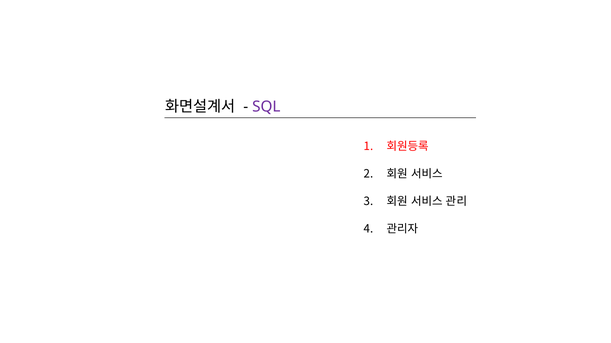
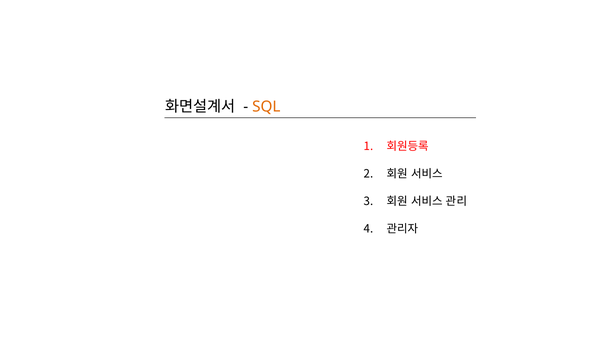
SQL colour: purple -> orange
